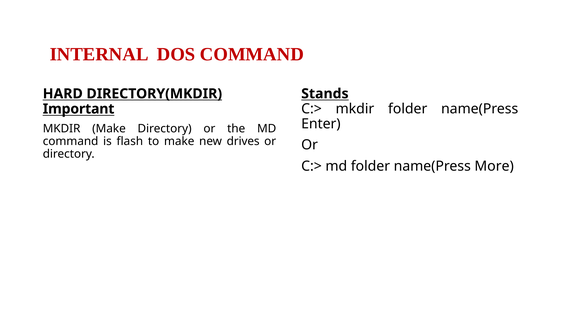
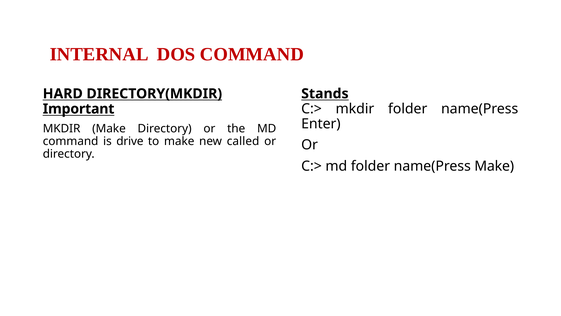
flash: flash -> drive
drives: drives -> called
name(Press More: More -> Make
